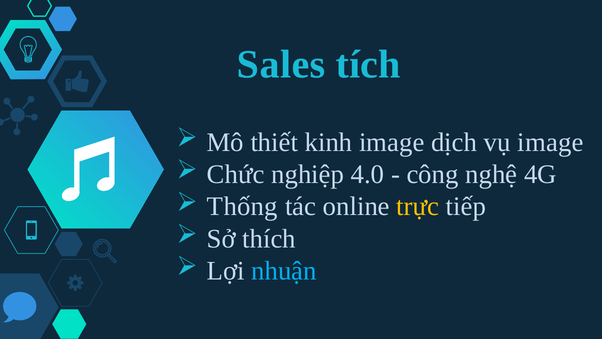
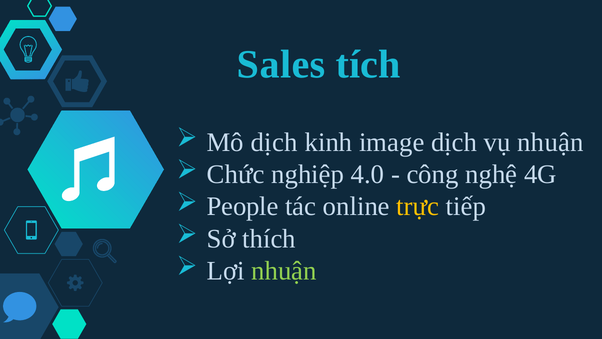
Mô thiết: thiết -> dịch
vụ image: image -> nhuận
Thống: Thống -> People
nhuận at (284, 271) colour: light blue -> light green
